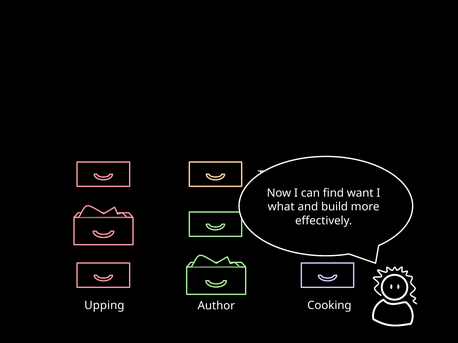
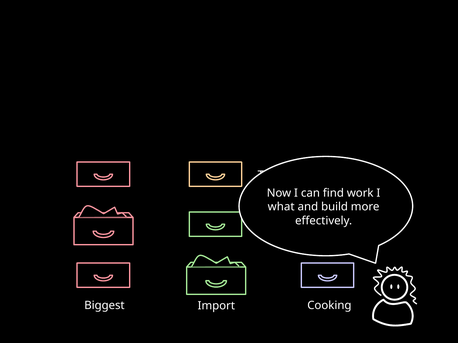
want: want -> work
Upping: Upping -> Biggest
Author: Author -> Import
